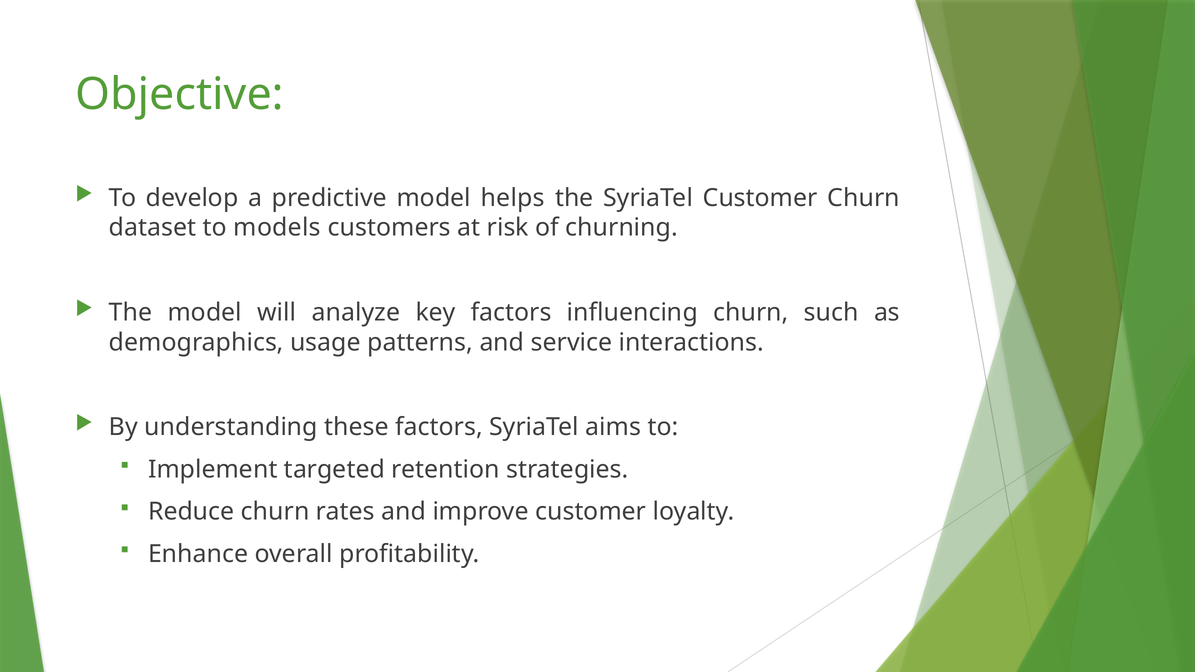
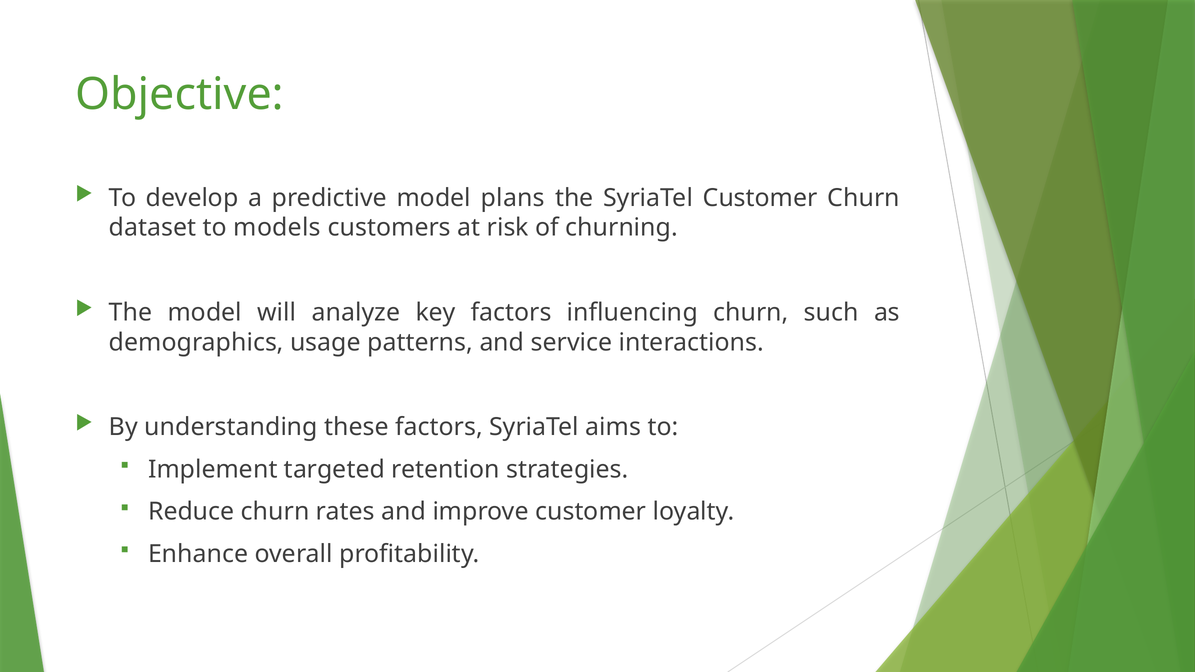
helps: helps -> plans
